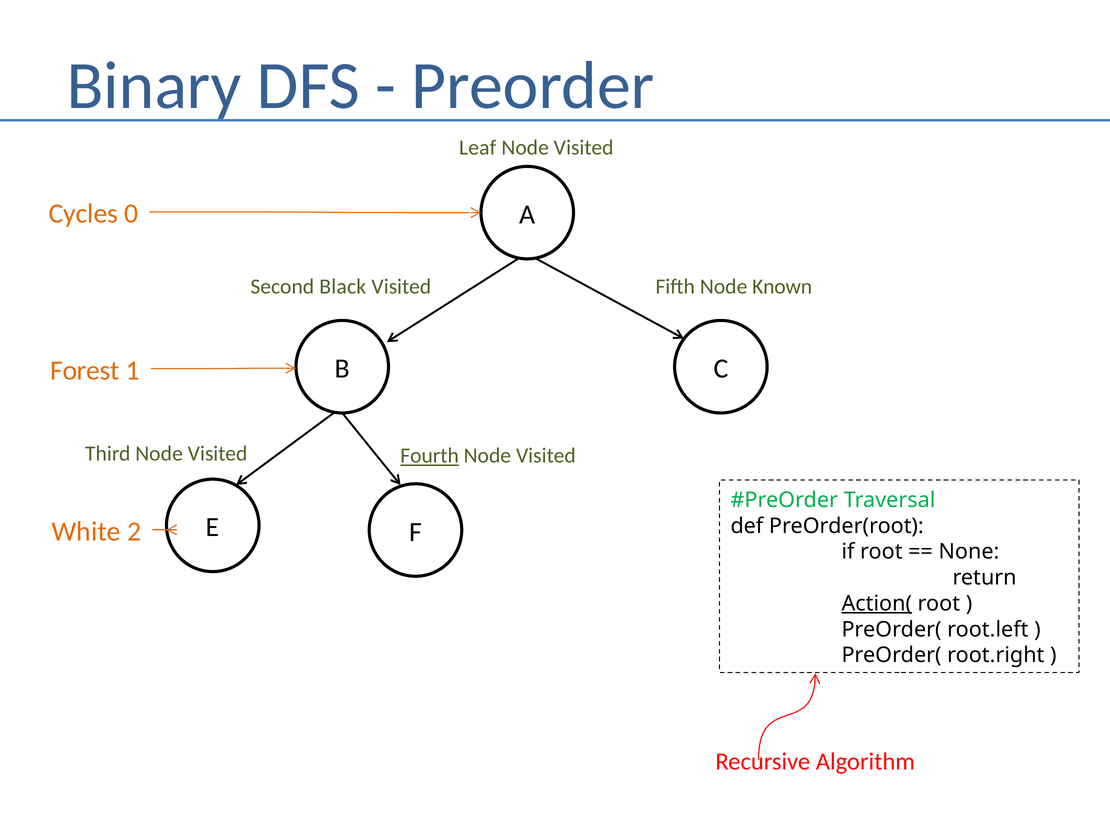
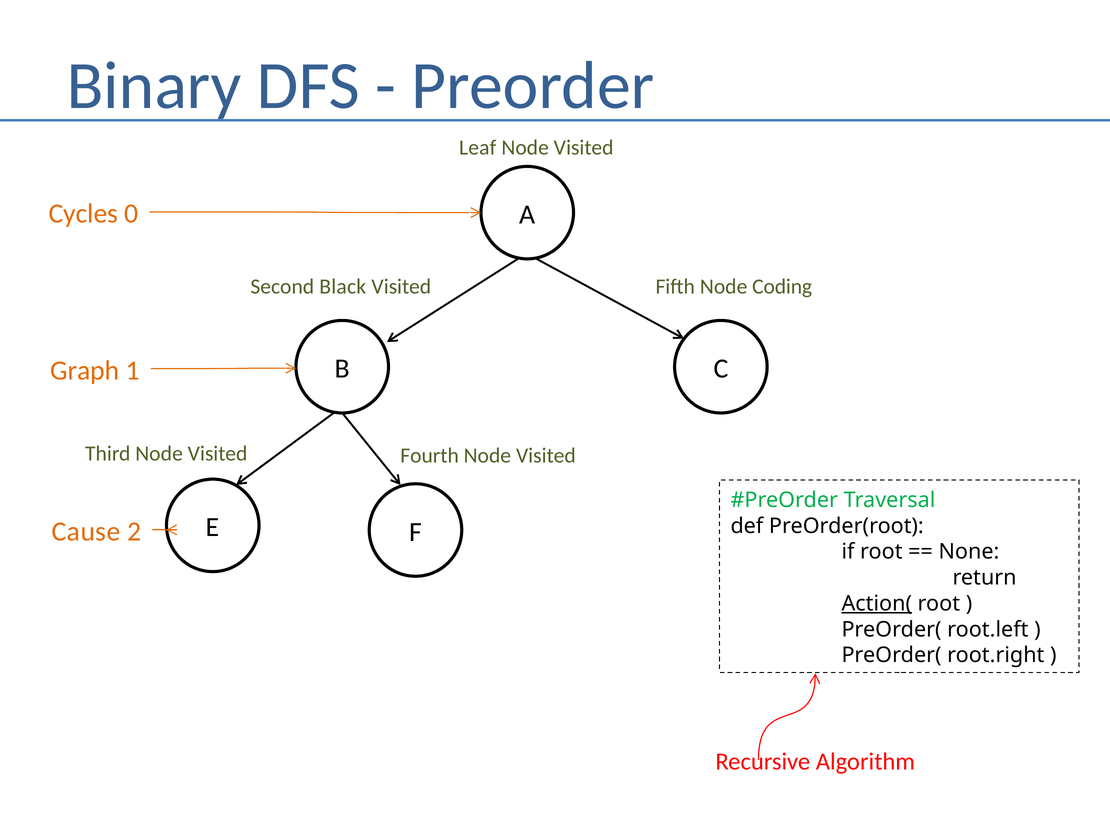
Known: Known -> Coding
Forest: Forest -> Graph
Fourth underline: present -> none
White: White -> Cause
